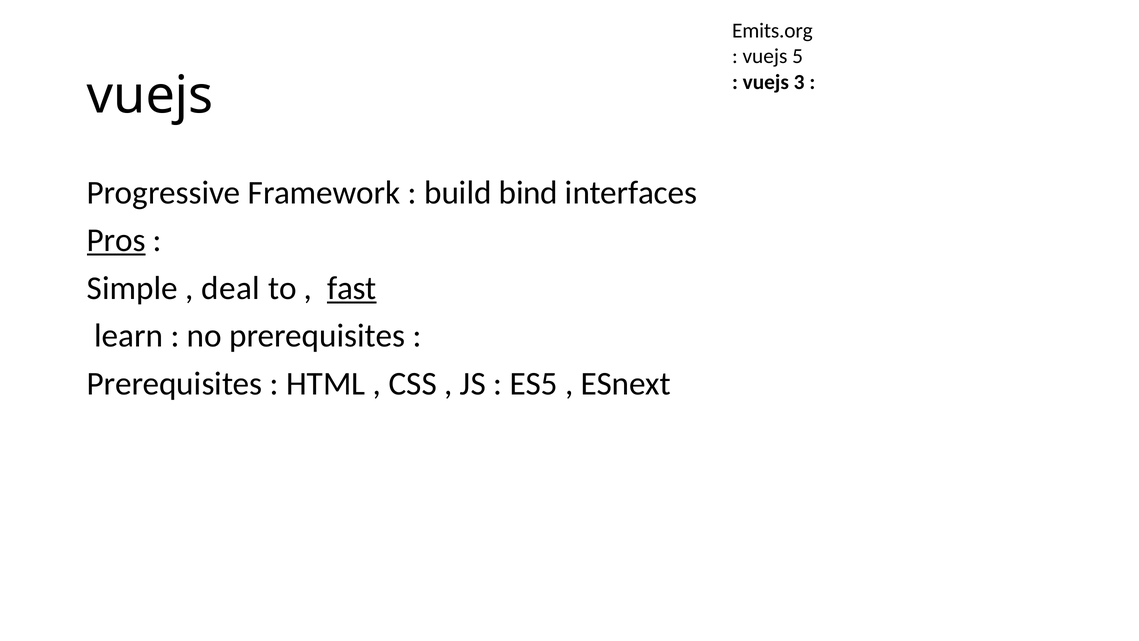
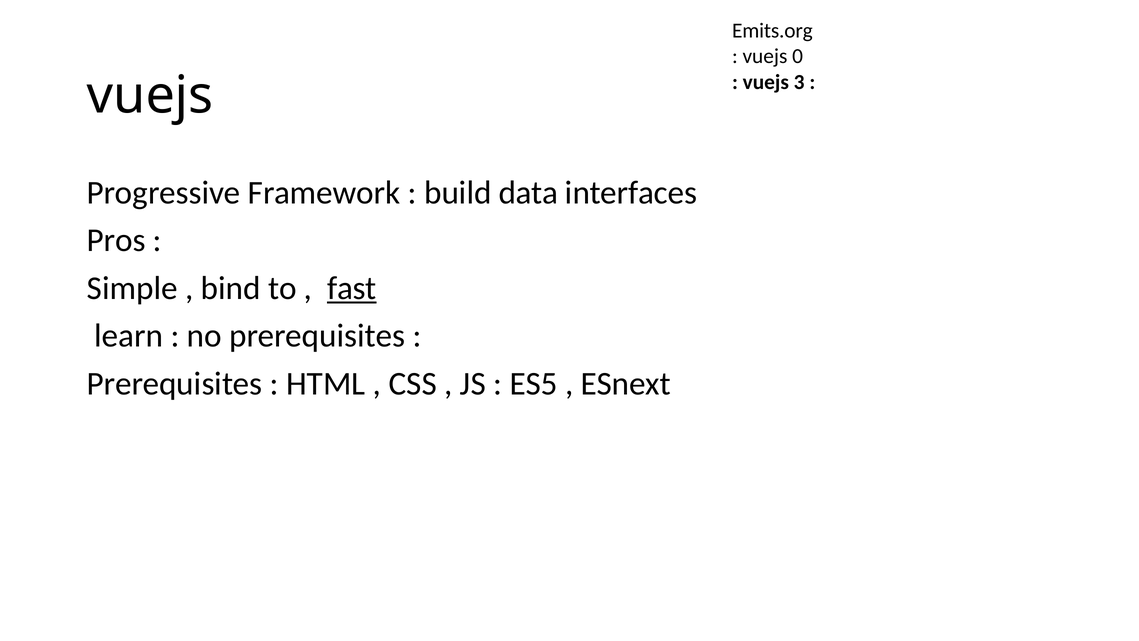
5: 5 -> 0
bind: bind -> data
Pros underline: present -> none
deal: deal -> bind
